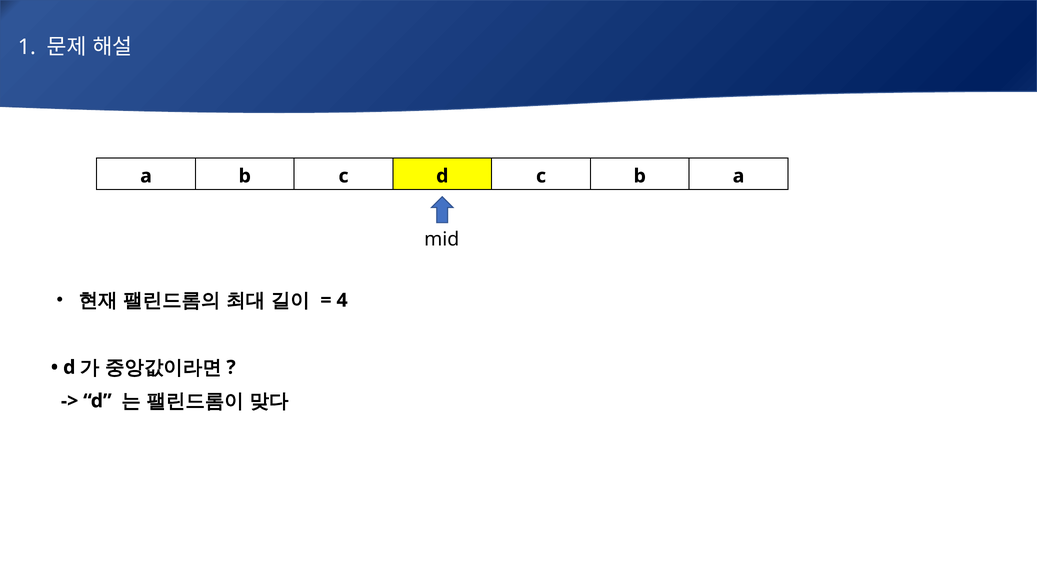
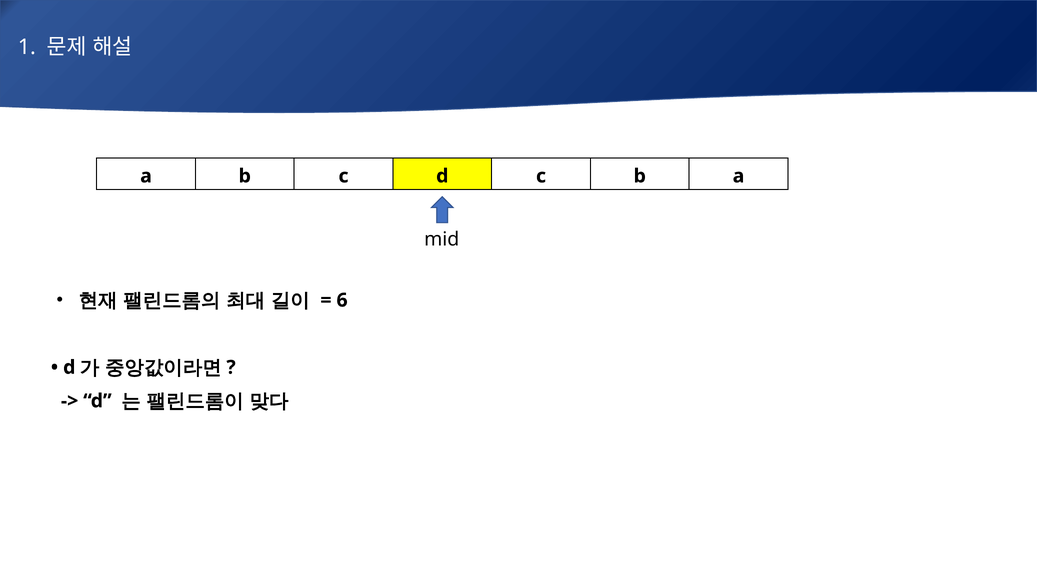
4: 4 -> 6
